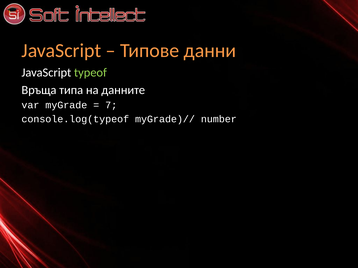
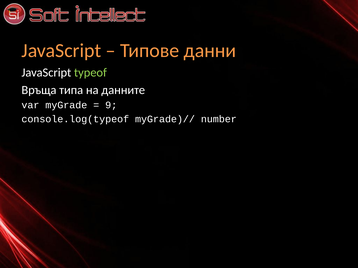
7: 7 -> 9
